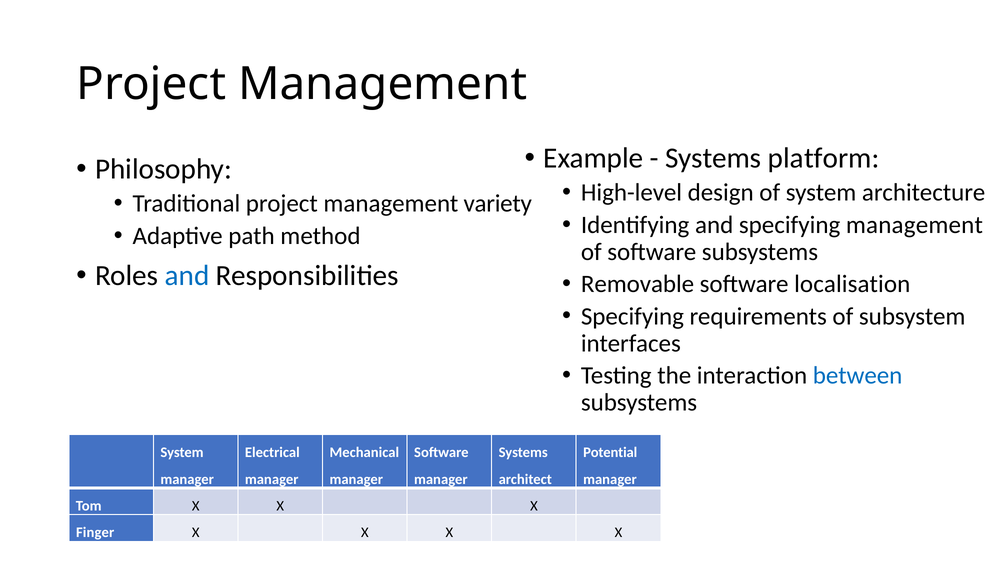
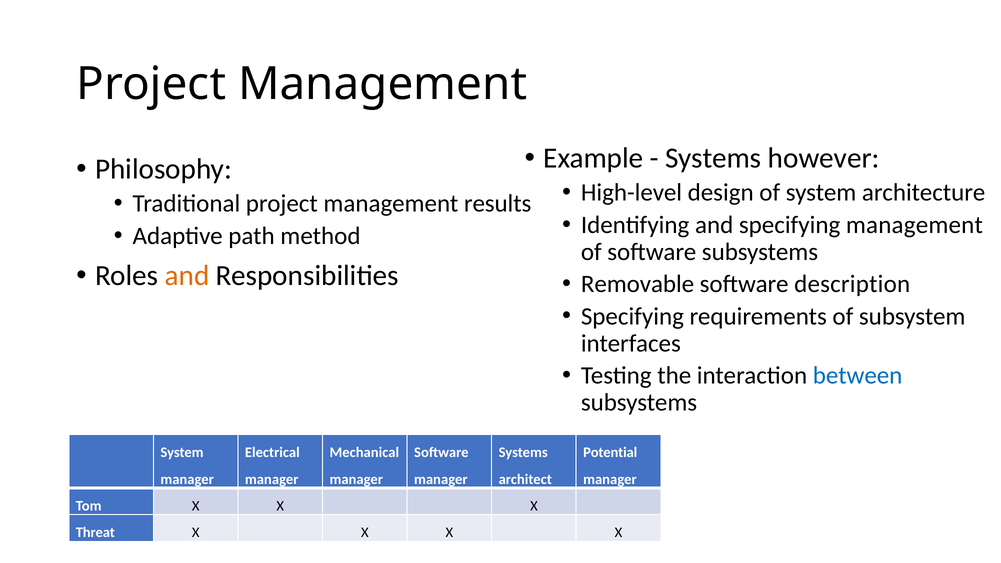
platform: platform -> however
variety: variety -> results
and at (187, 276) colour: blue -> orange
localisation: localisation -> description
Finger: Finger -> Threat
